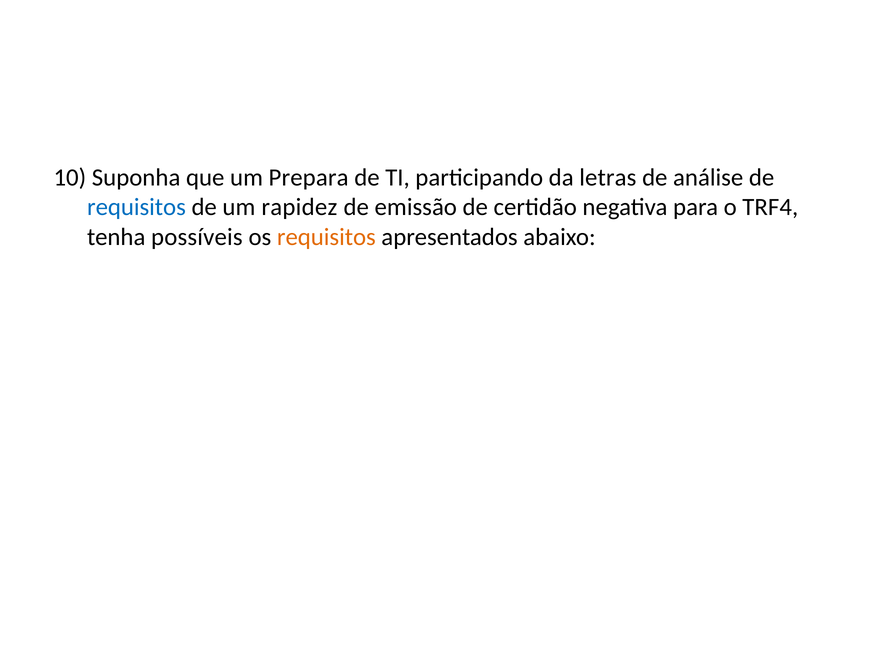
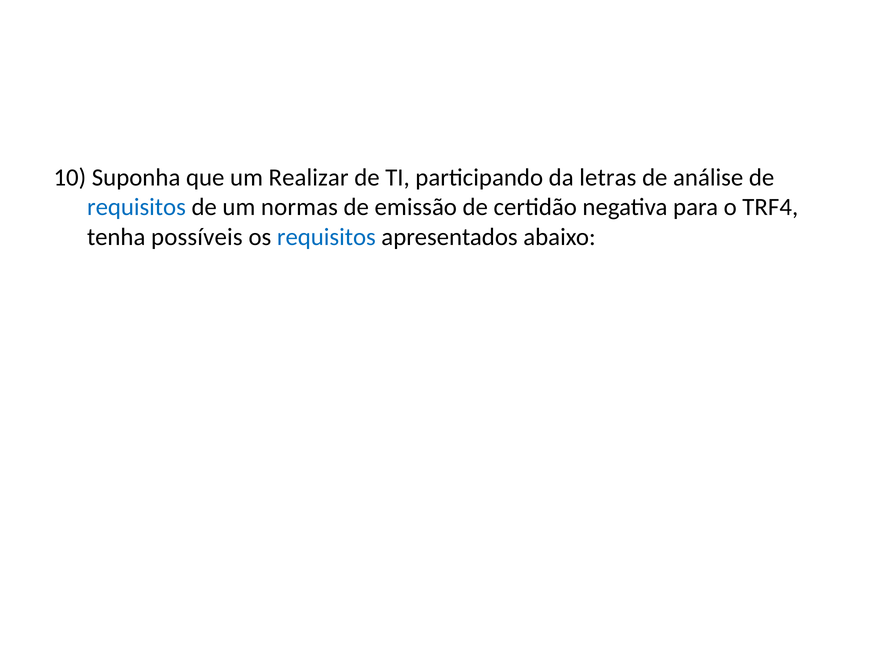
Prepara: Prepara -> Realizar
rapidez: rapidez -> normas
requisitos at (326, 237) colour: orange -> blue
